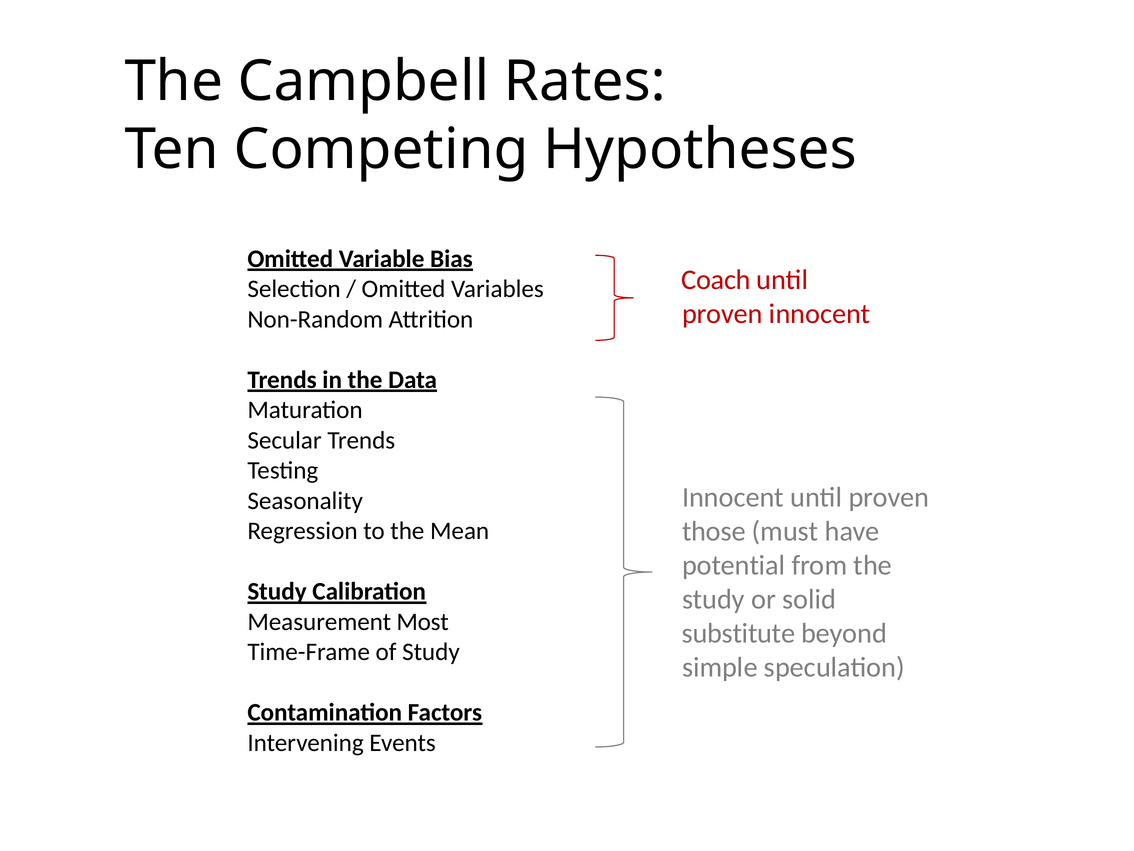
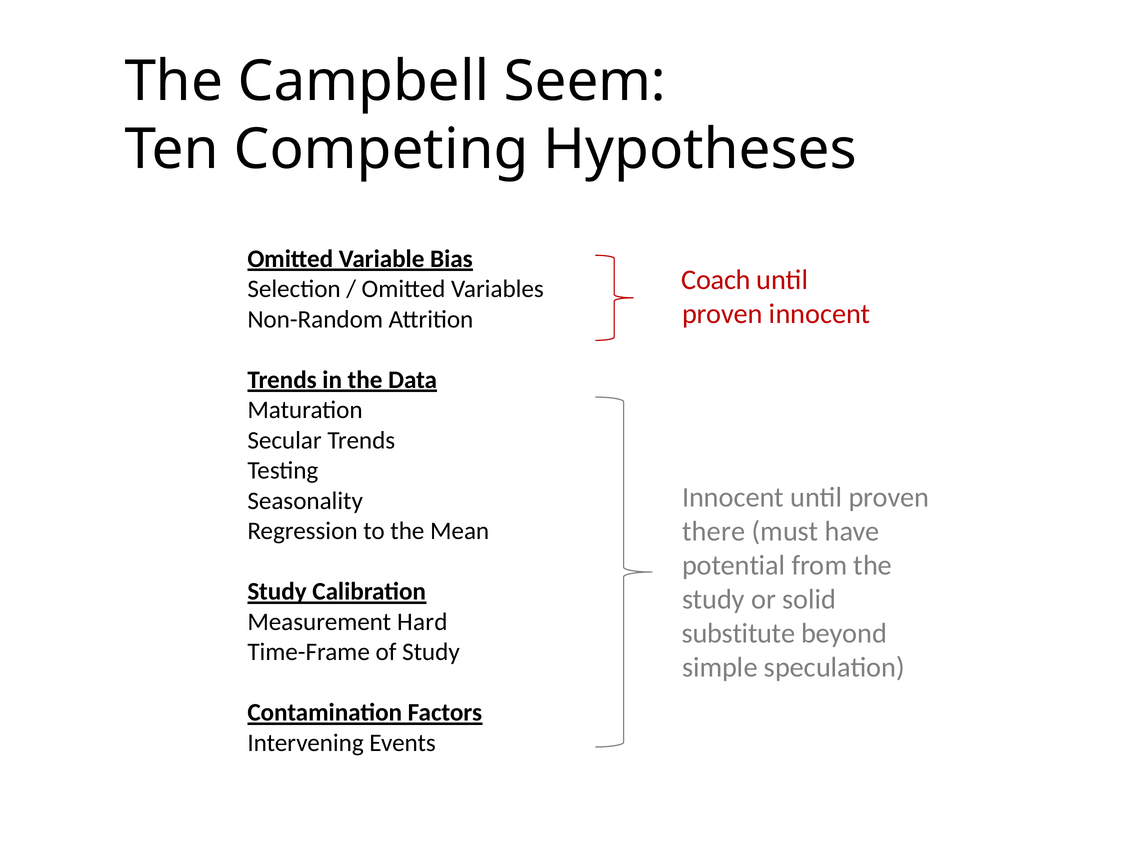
Rates: Rates -> Seem
those: those -> there
Most: Most -> Hard
